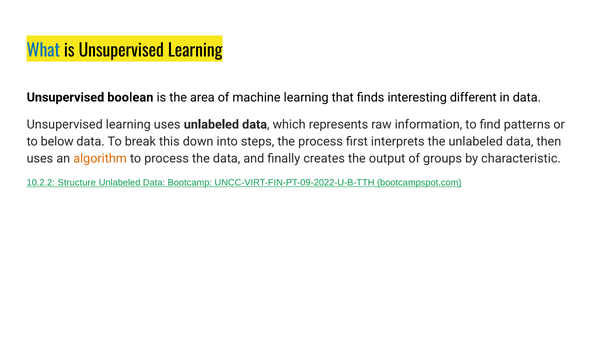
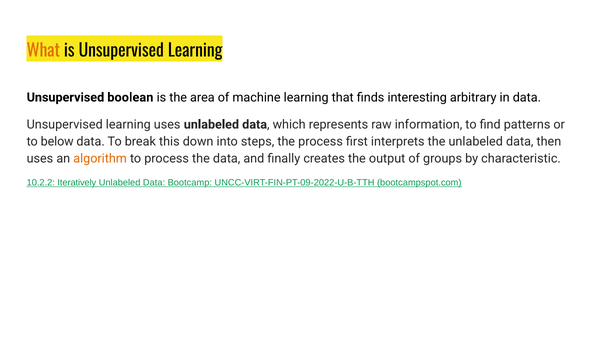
What colour: blue -> orange
different: different -> arbitrary
Structure: Structure -> Iteratively
